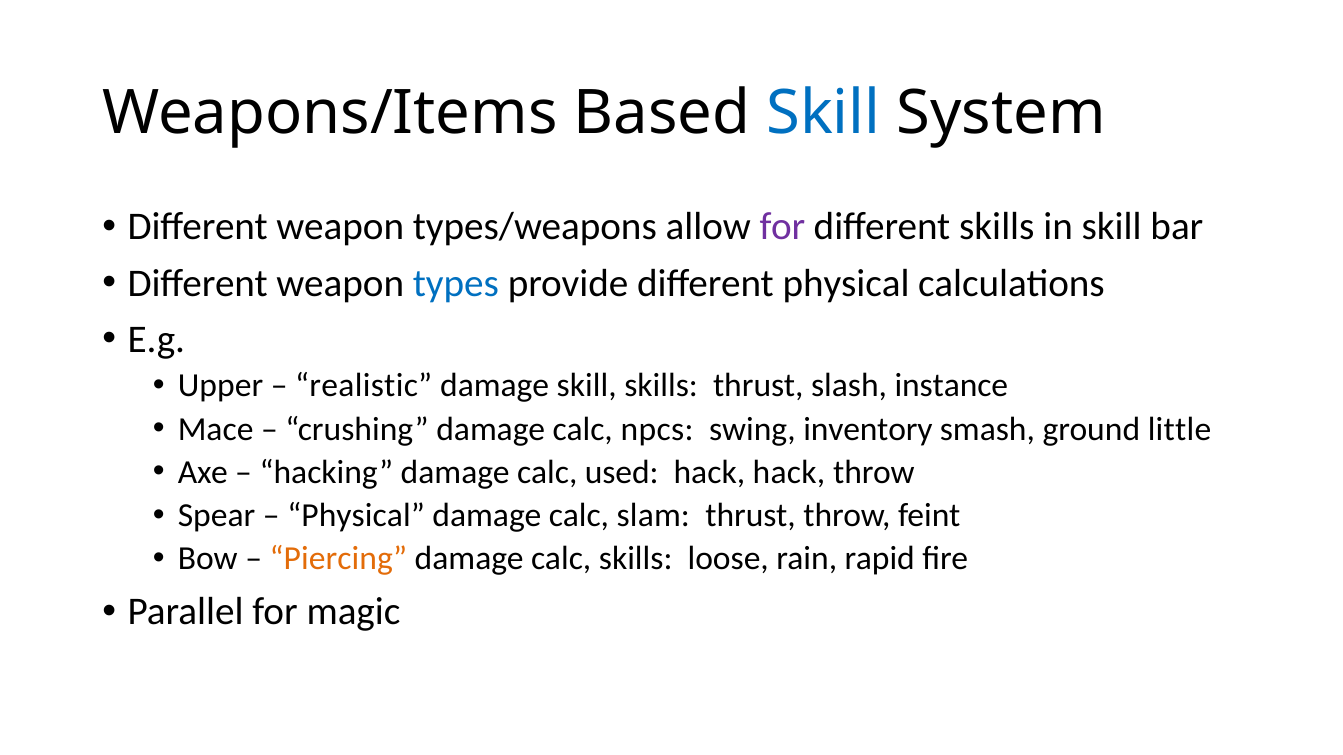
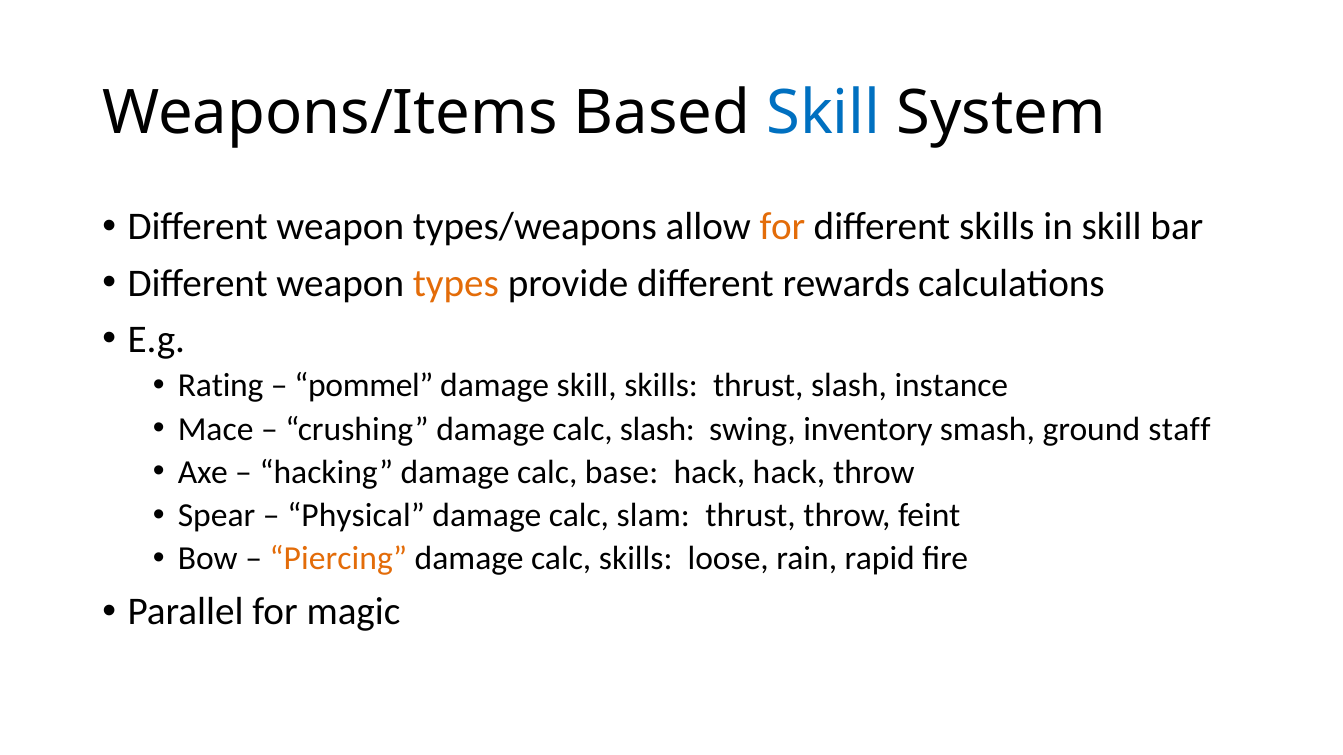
for at (782, 227) colour: purple -> orange
types colour: blue -> orange
different physical: physical -> rewards
Upper: Upper -> Rating
realistic: realistic -> pommel
calc npcs: npcs -> slash
little: little -> staff
used: used -> base
